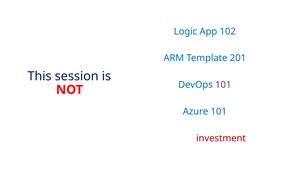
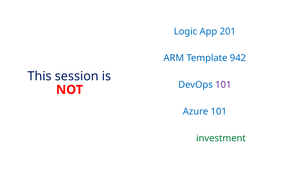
102: 102 -> 201
201: 201 -> 942
investment colour: red -> green
